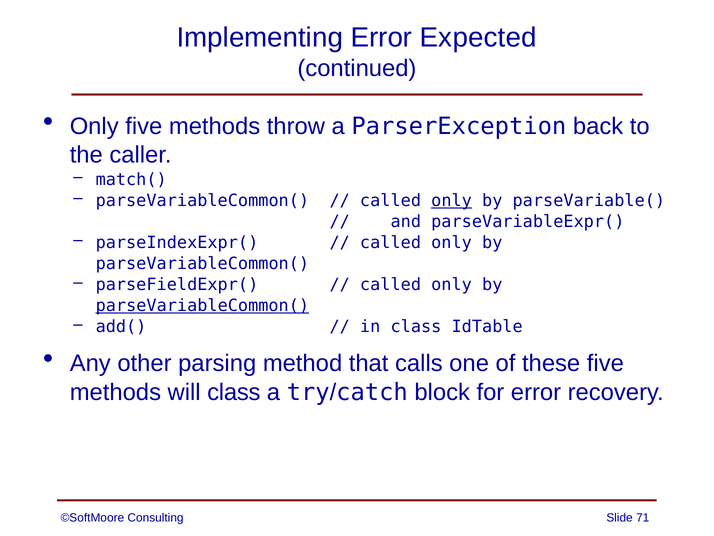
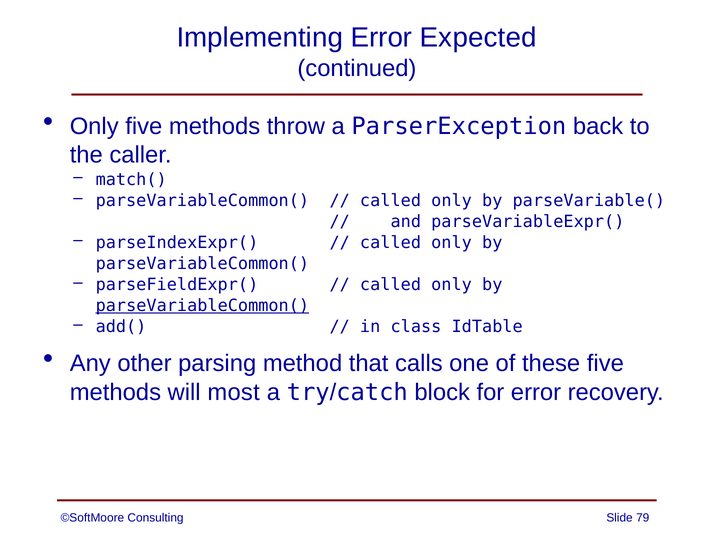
only at (452, 200) underline: present -> none
will class: class -> most
71: 71 -> 79
